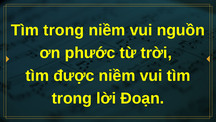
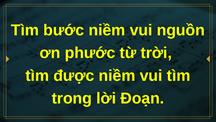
trong at (64, 30): trong -> bước
